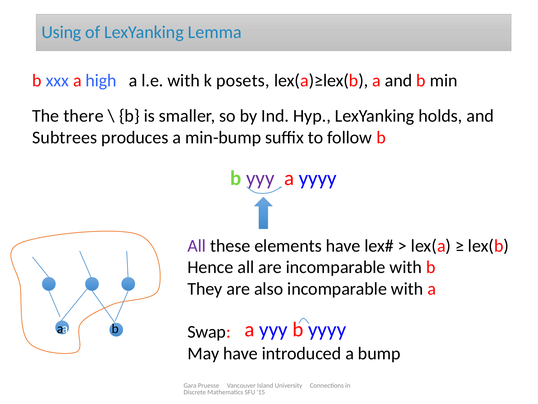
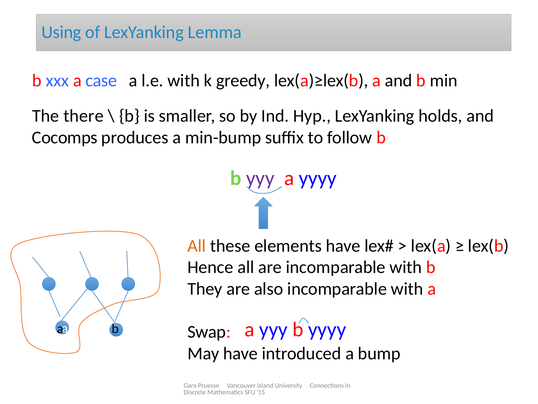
high: high -> case
posets: posets -> greedy
Subtrees: Subtrees -> Cocomps
All at (197, 246) colour: purple -> orange
